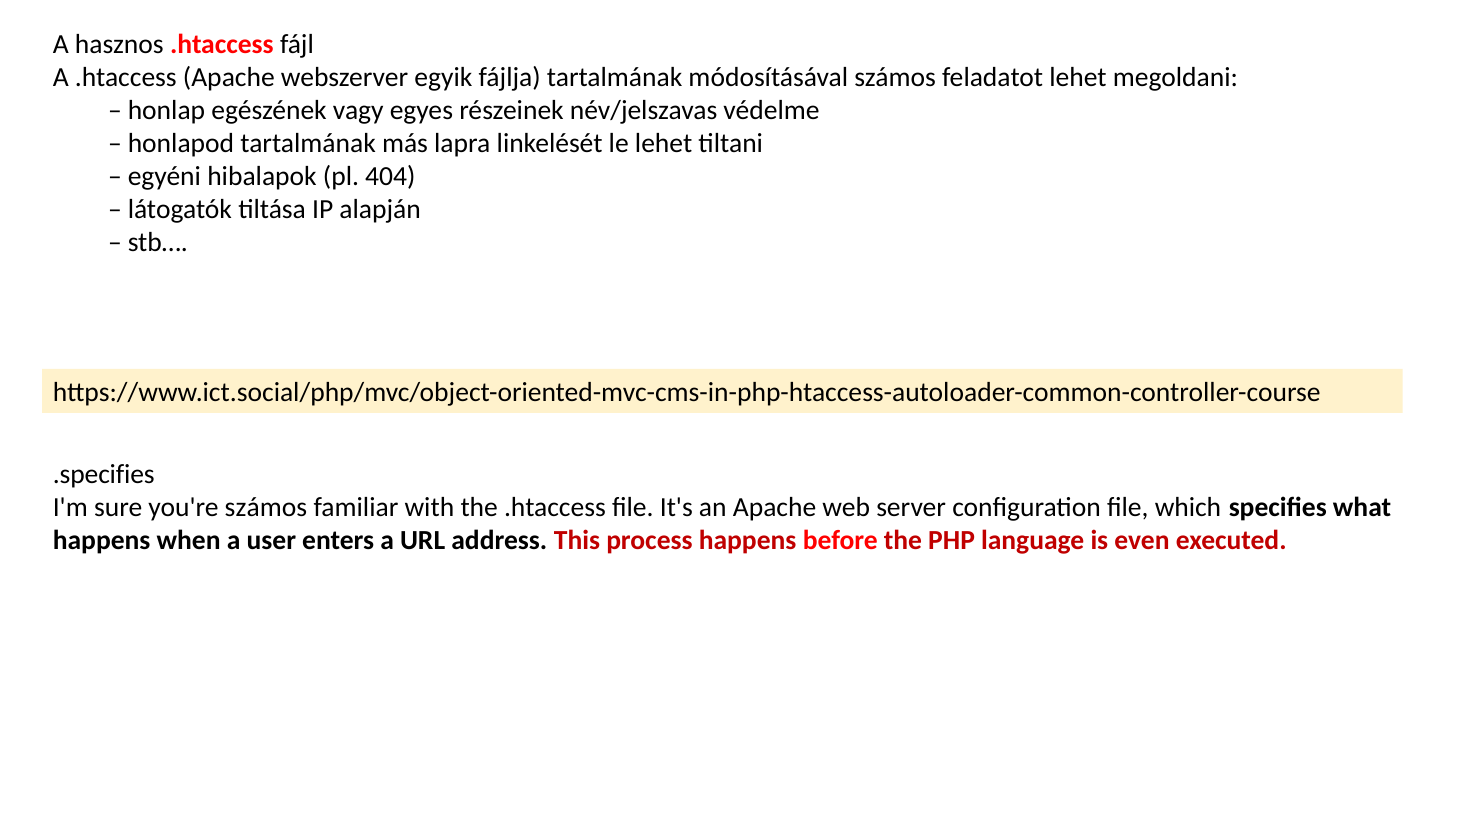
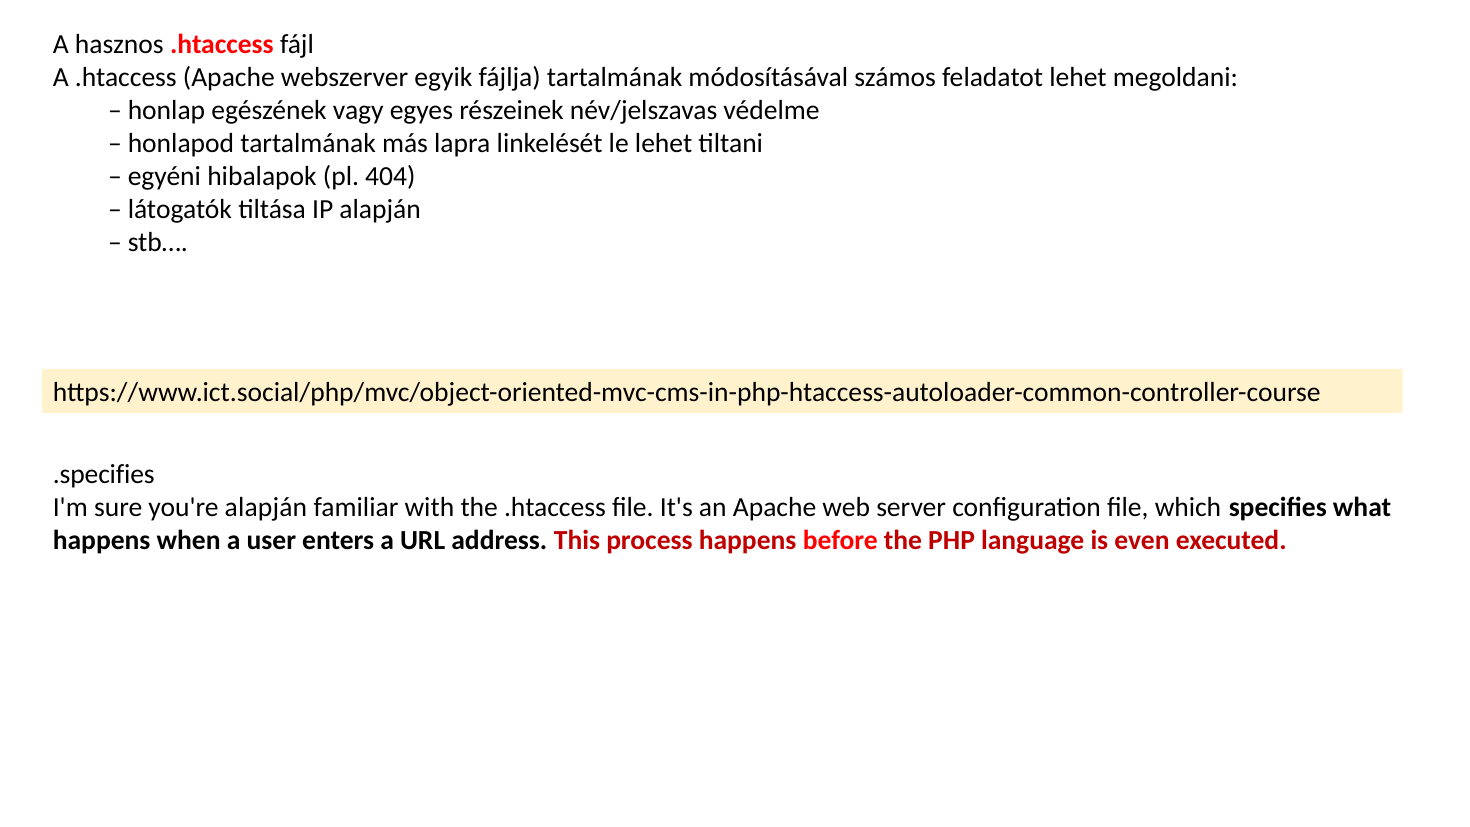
you're számos: számos -> alapján
